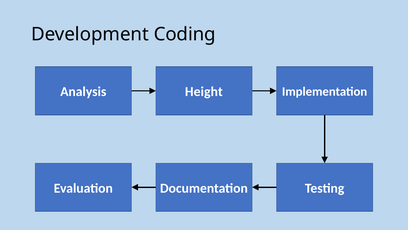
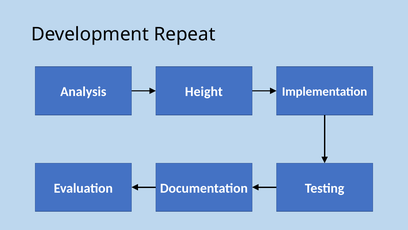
Coding: Coding -> Repeat
